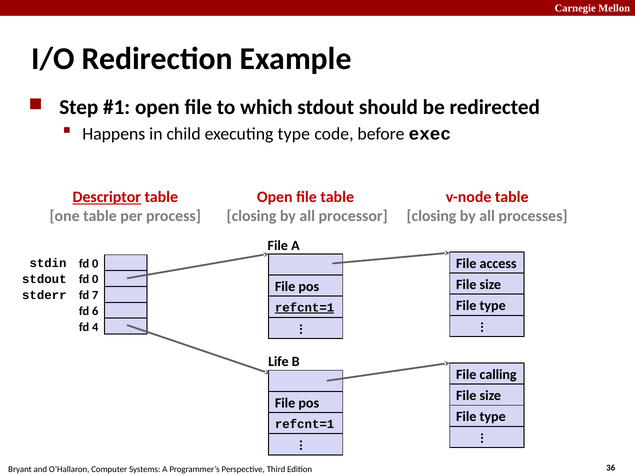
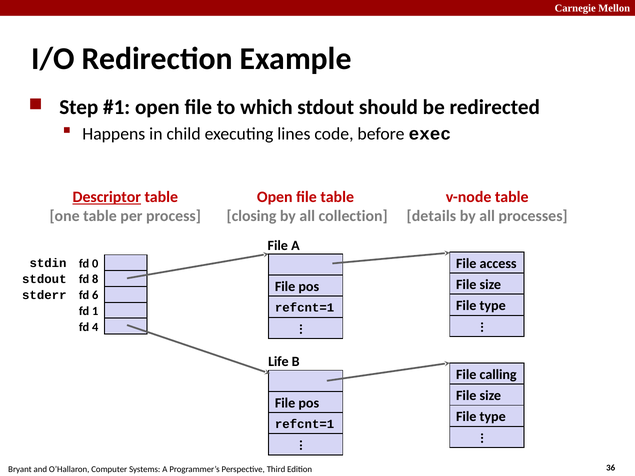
executing type: type -> lines
processor: processor -> collection
closing at (431, 216): closing -> details
0 at (95, 280): 0 -> 8
7: 7 -> 6
refcnt=1 at (305, 308) underline: present -> none
6: 6 -> 1
